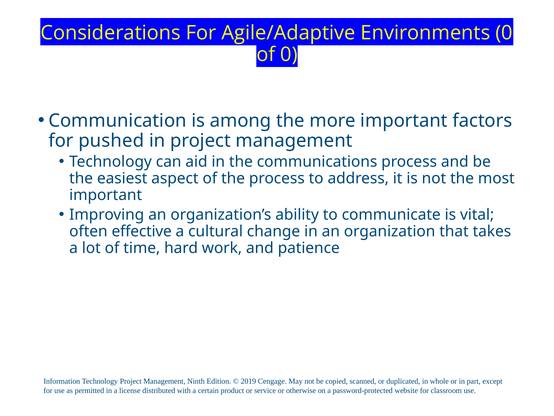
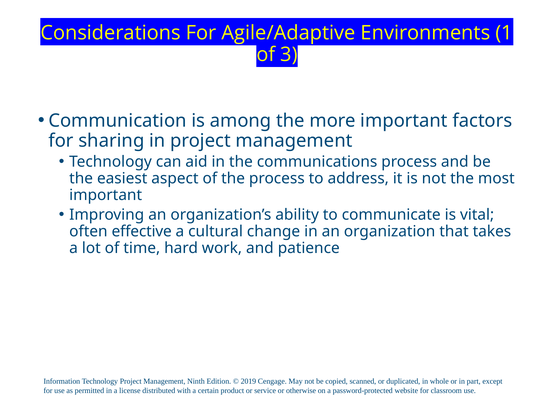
Environments 0: 0 -> 1
of 0: 0 -> 3
pushed: pushed -> sharing
